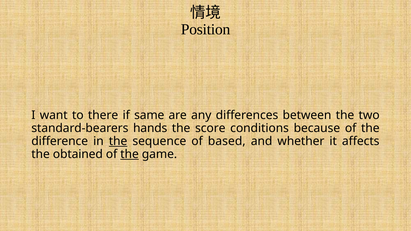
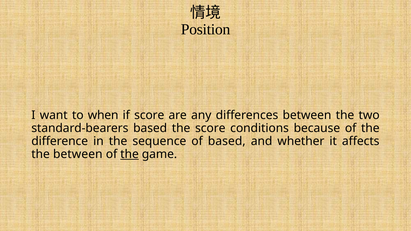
there: there -> when
if same: same -> score
standard-bearers hands: hands -> based
the at (118, 141) underline: present -> none
the obtained: obtained -> between
